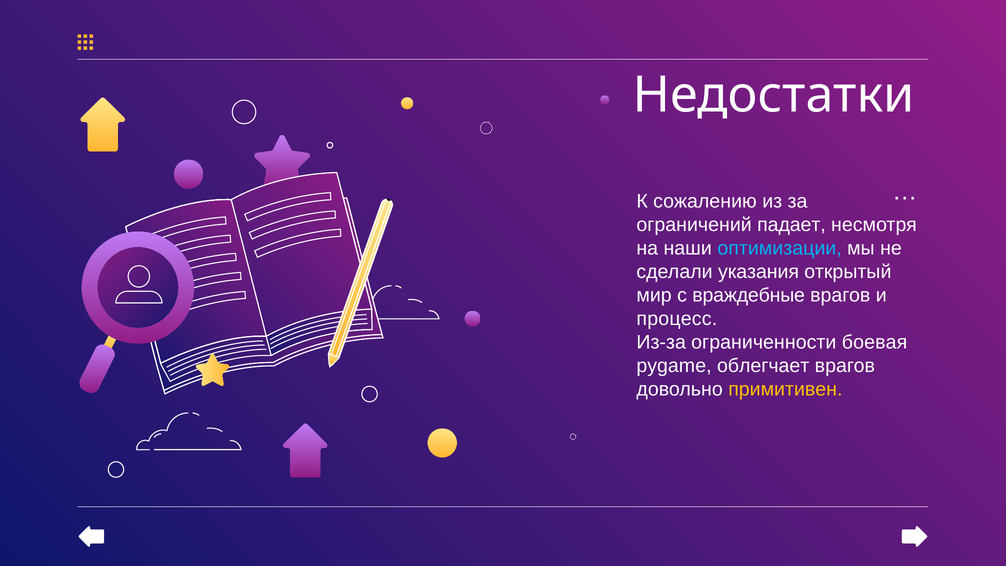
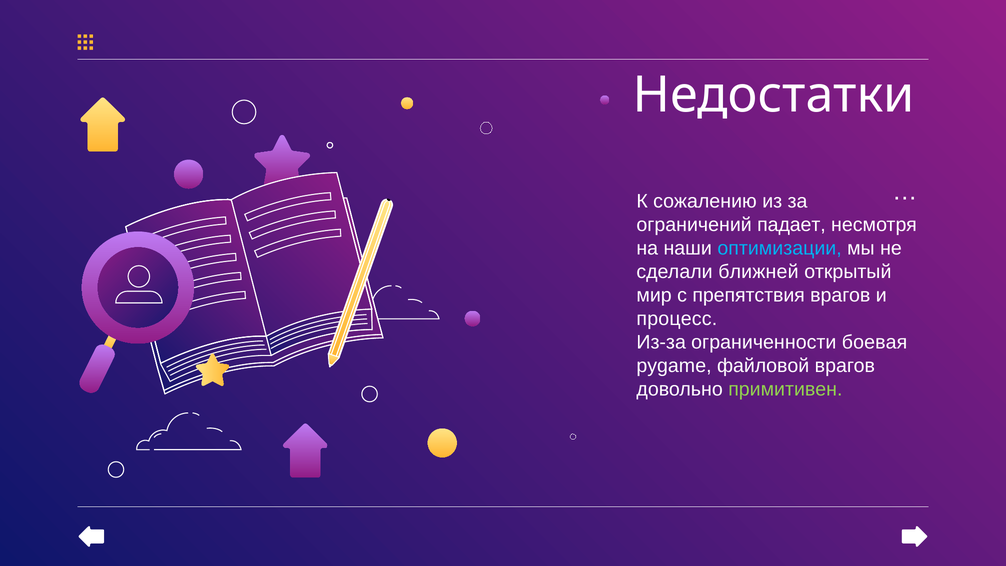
указания: указания -> ближней
враждебные: враждебные -> препятствия
облегчает: облегчает -> файловой
примитивен colour: yellow -> light green
